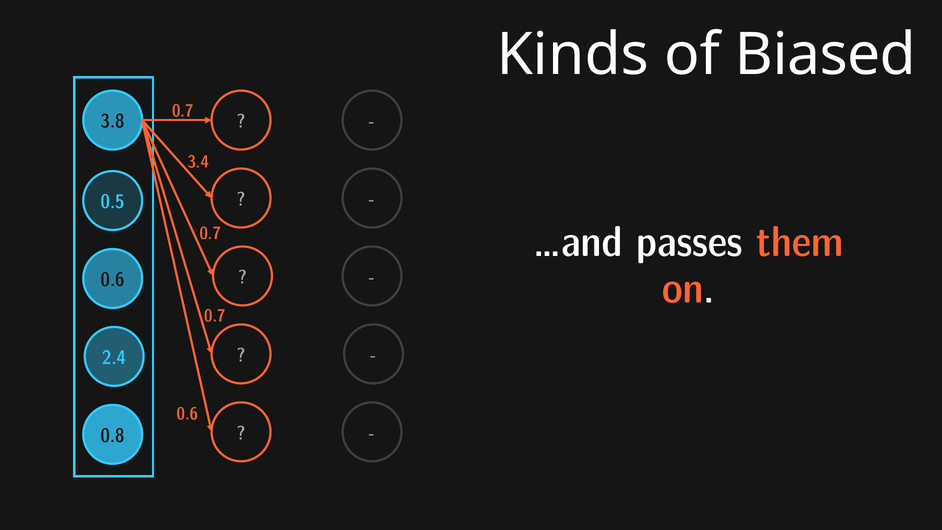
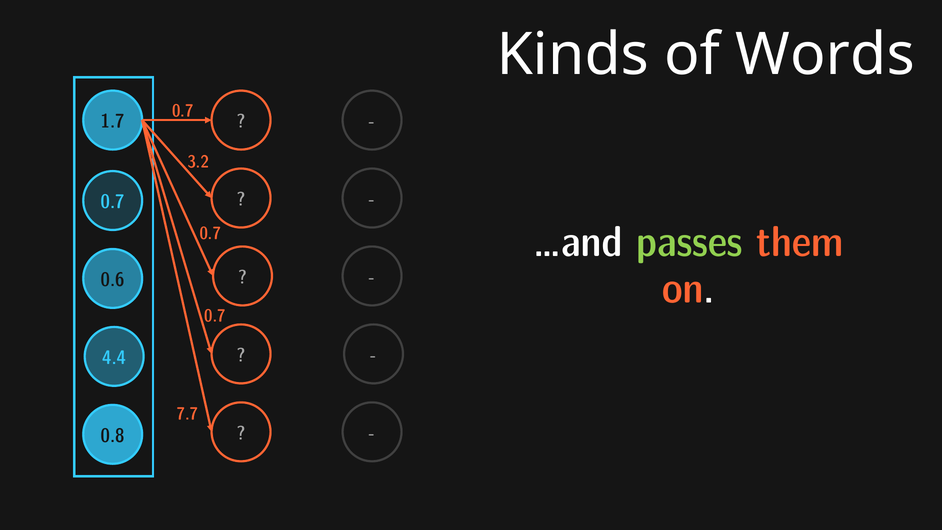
Biased: Biased -> Words
3.8: 3.8 -> 1.7
3.4: 3.4 -> 3.2
0.5 at (113, 202): 0.5 -> 0.7
passes colour: white -> light green
2.4: 2.4 -> 4.4
0.6 at (187, 414): 0.6 -> 7.7
